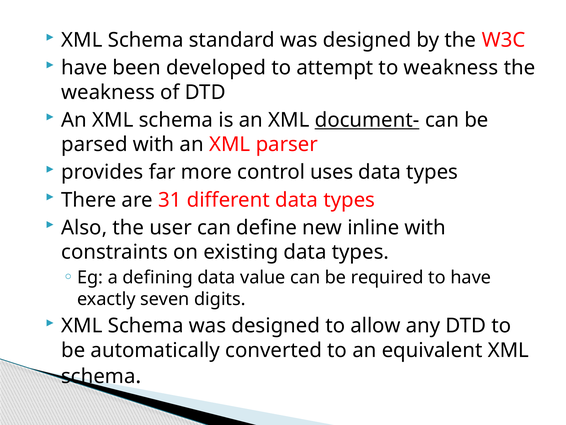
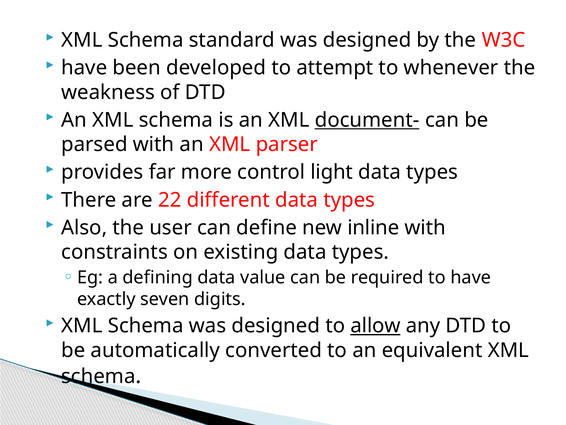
to weakness: weakness -> whenever
uses: uses -> light
31: 31 -> 22
allow underline: none -> present
